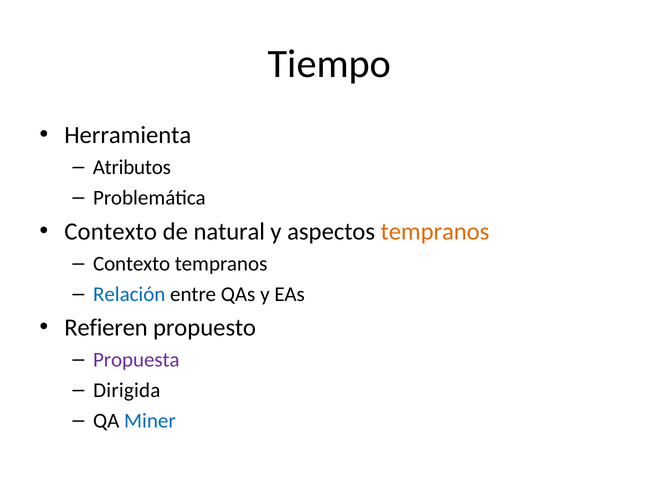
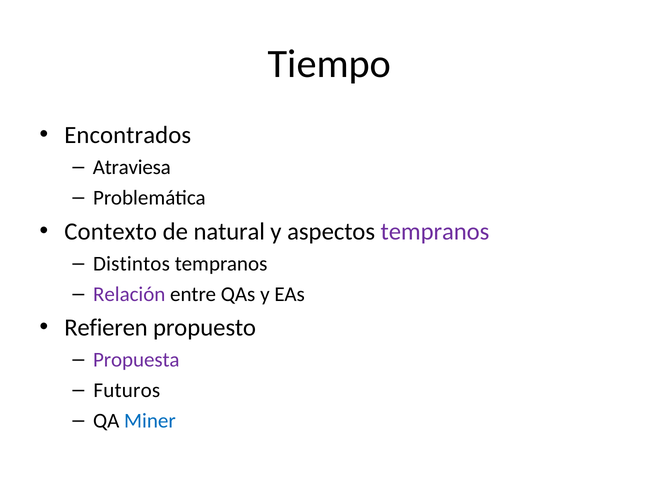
Herramienta: Herramienta -> Encontrados
Atributos: Atributos -> Atraviesa
tempranos at (435, 231) colour: orange -> purple
Contexto at (132, 264): Contexto -> Distintos
Relación colour: blue -> purple
Dirigida: Dirigida -> Futuros
